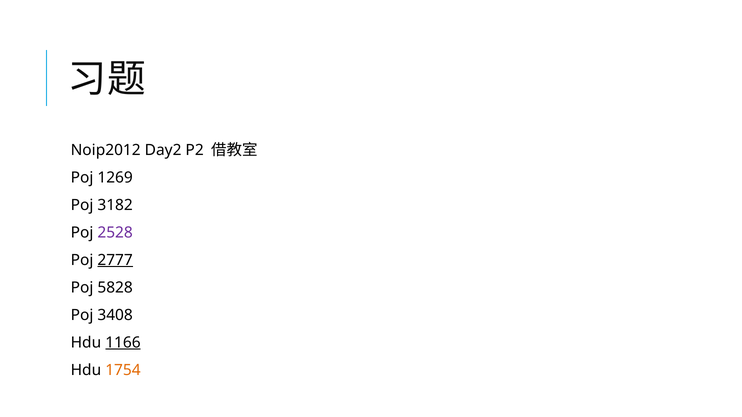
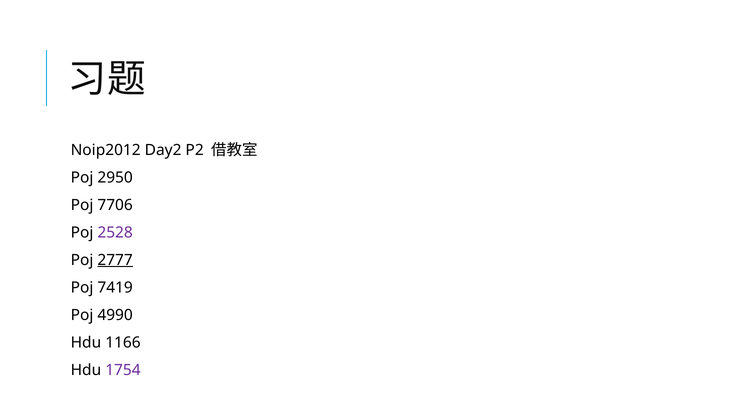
1269: 1269 -> 2950
3182: 3182 -> 7706
5828: 5828 -> 7419
3408: 3408 -> 4990
1166 underline: present -> none
1754 colour: orange -> purple
